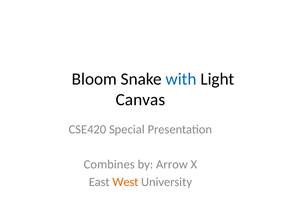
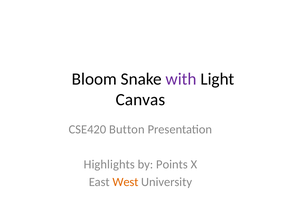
with colour: blue -> purple
Special: Special -> Button
Combines: Combines -> Highlights
Arrow: Arrow -> Points
